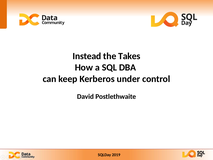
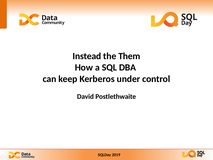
Takes: Takes -> Them
